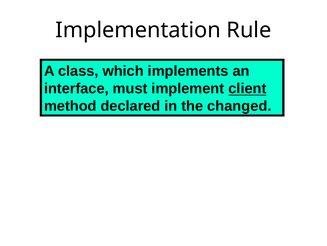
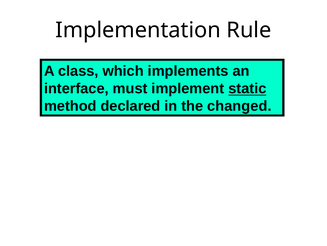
client: client -> static
